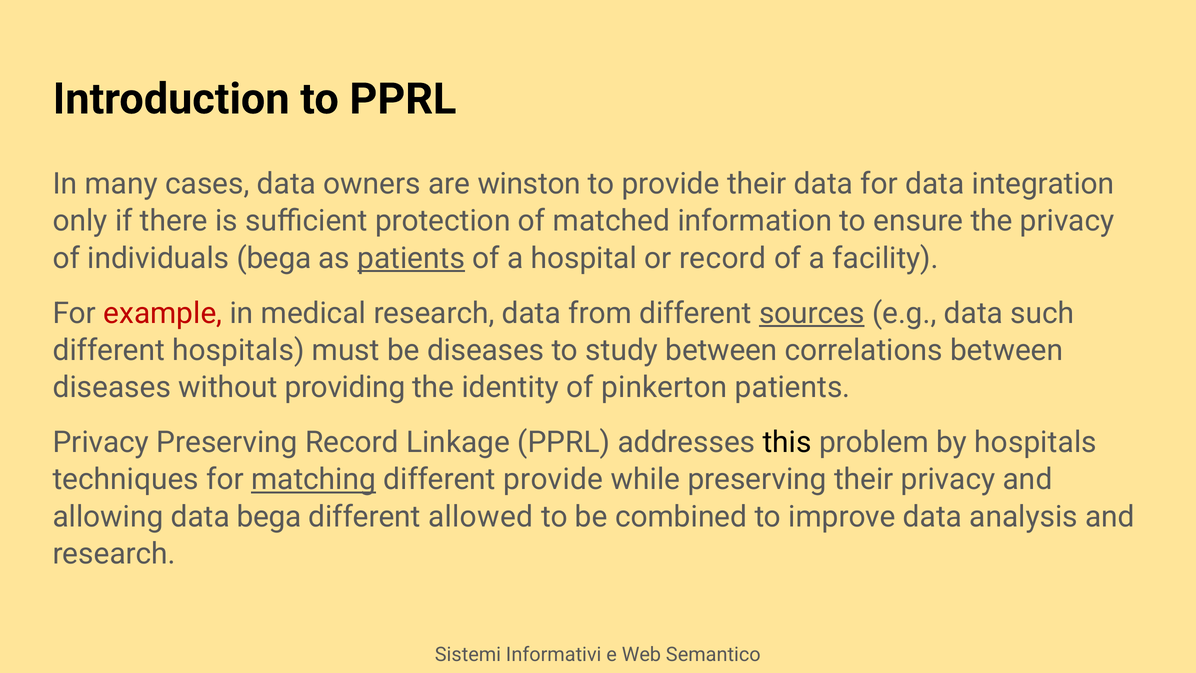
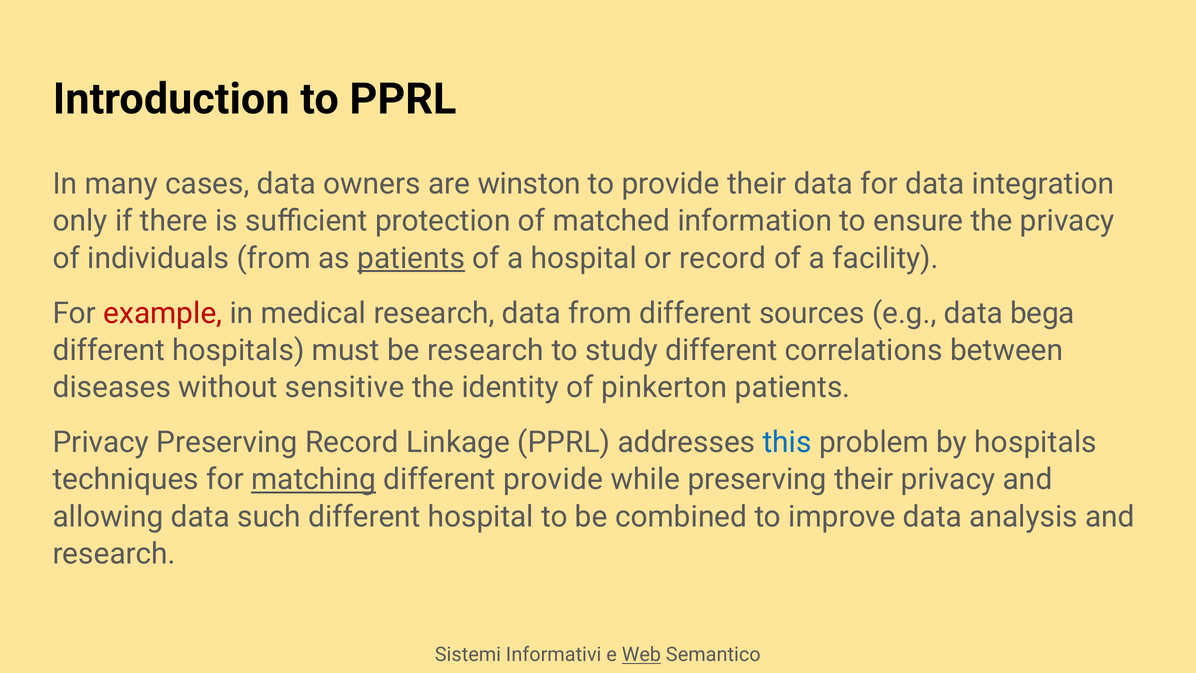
individuals bega: bega -> from
sources underline: present -> none
such: such -> bega
be diseases: diseases -> research
study between: between -> different
providing: providing -> sensitive
this colour: black -> blue
data bega: bega -> such
different allowed: allowed -> hospital
Web underline: none -> present
